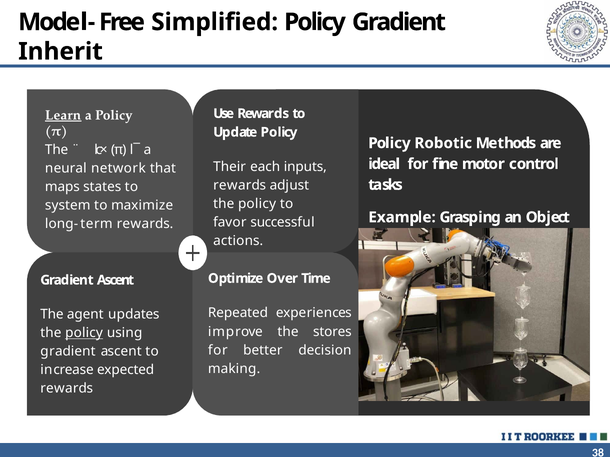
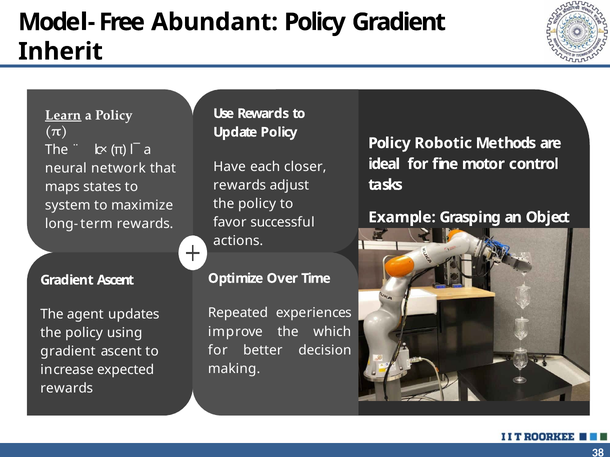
Simplified: Simplified -> Abundant
Their: Their -> Have
inputs: inputs -> closer
stores: stores -> which
policy at (84, 333) underline: present -> none
